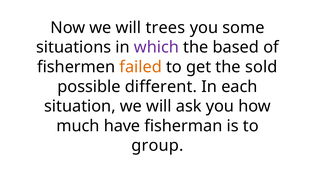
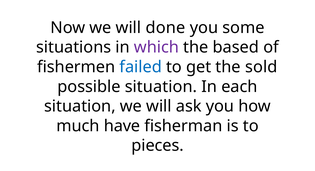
trees: trees -> done
failed colour: orange -> blue
possible different: different -> situation
group: group -> pieces
